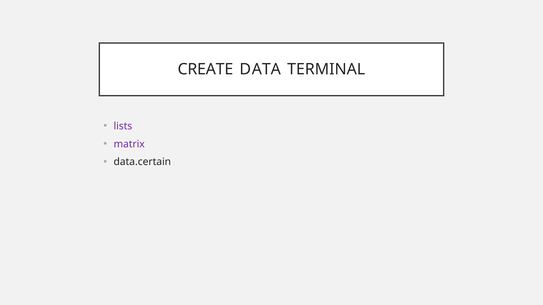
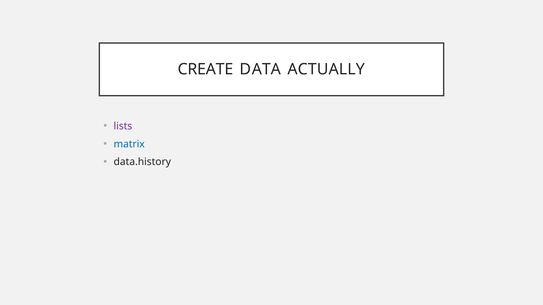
TERMINAL: TERMINAL -> ACTUALLY
matrix colour: purple -> blue
data.certain: data.certain -> data.history
